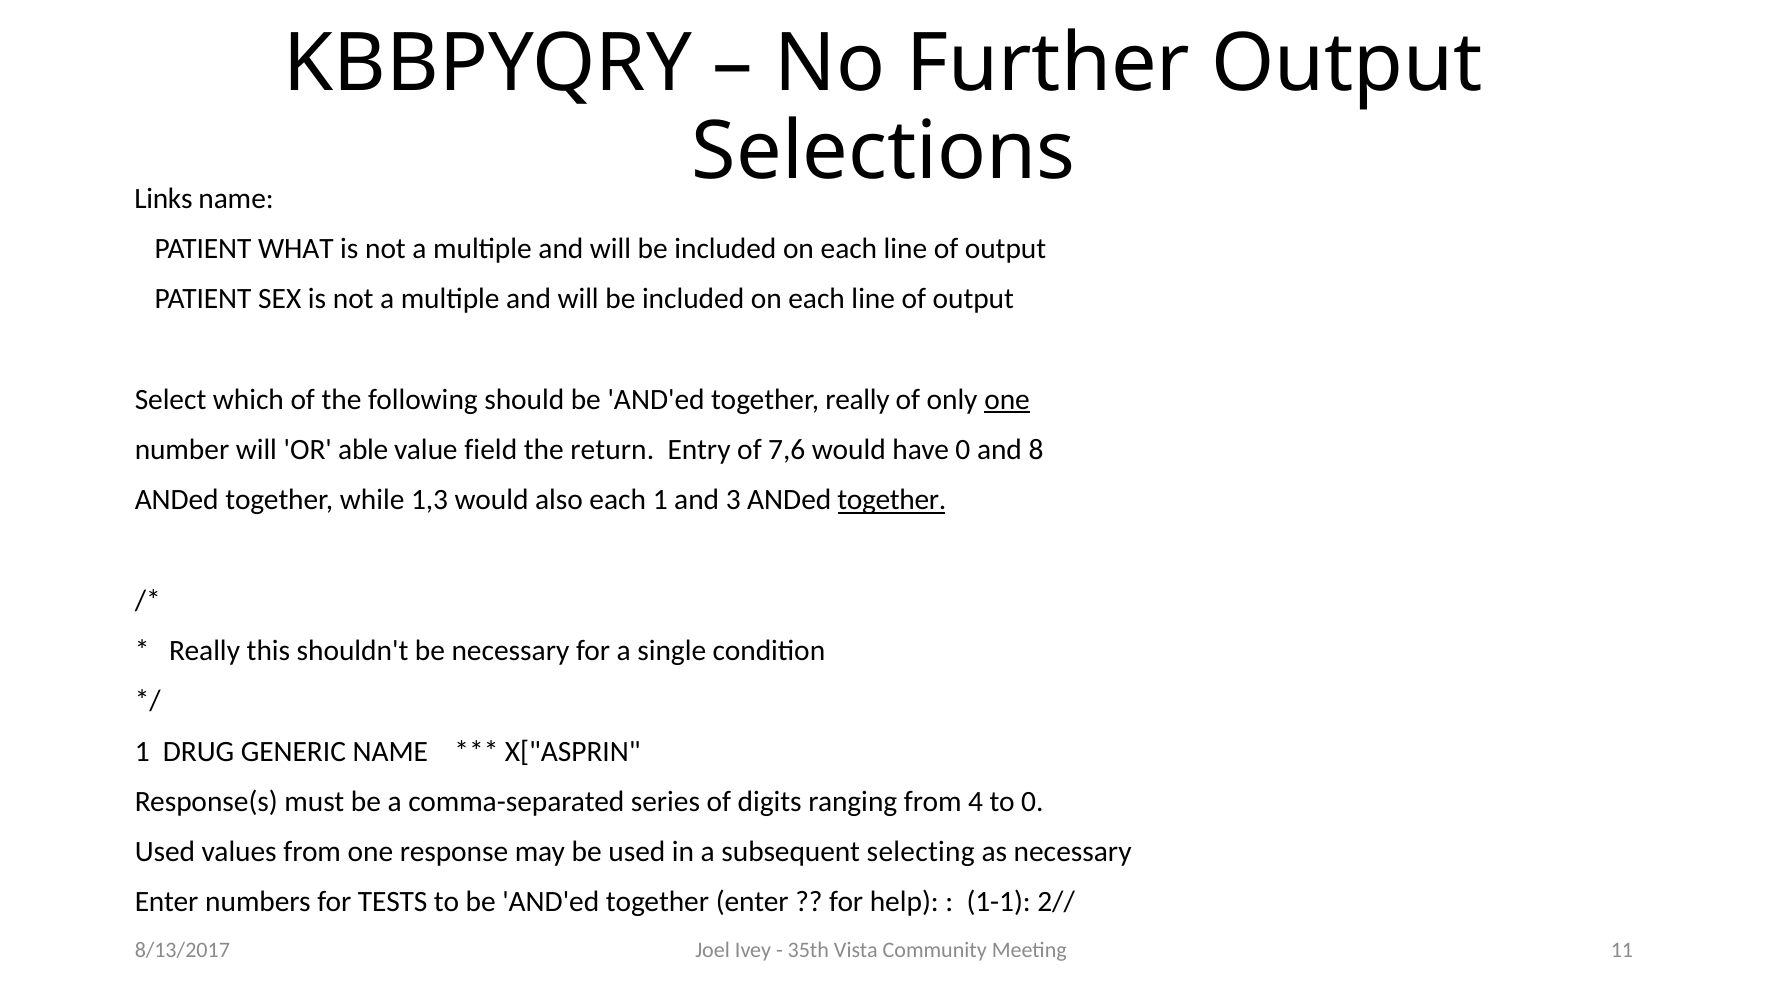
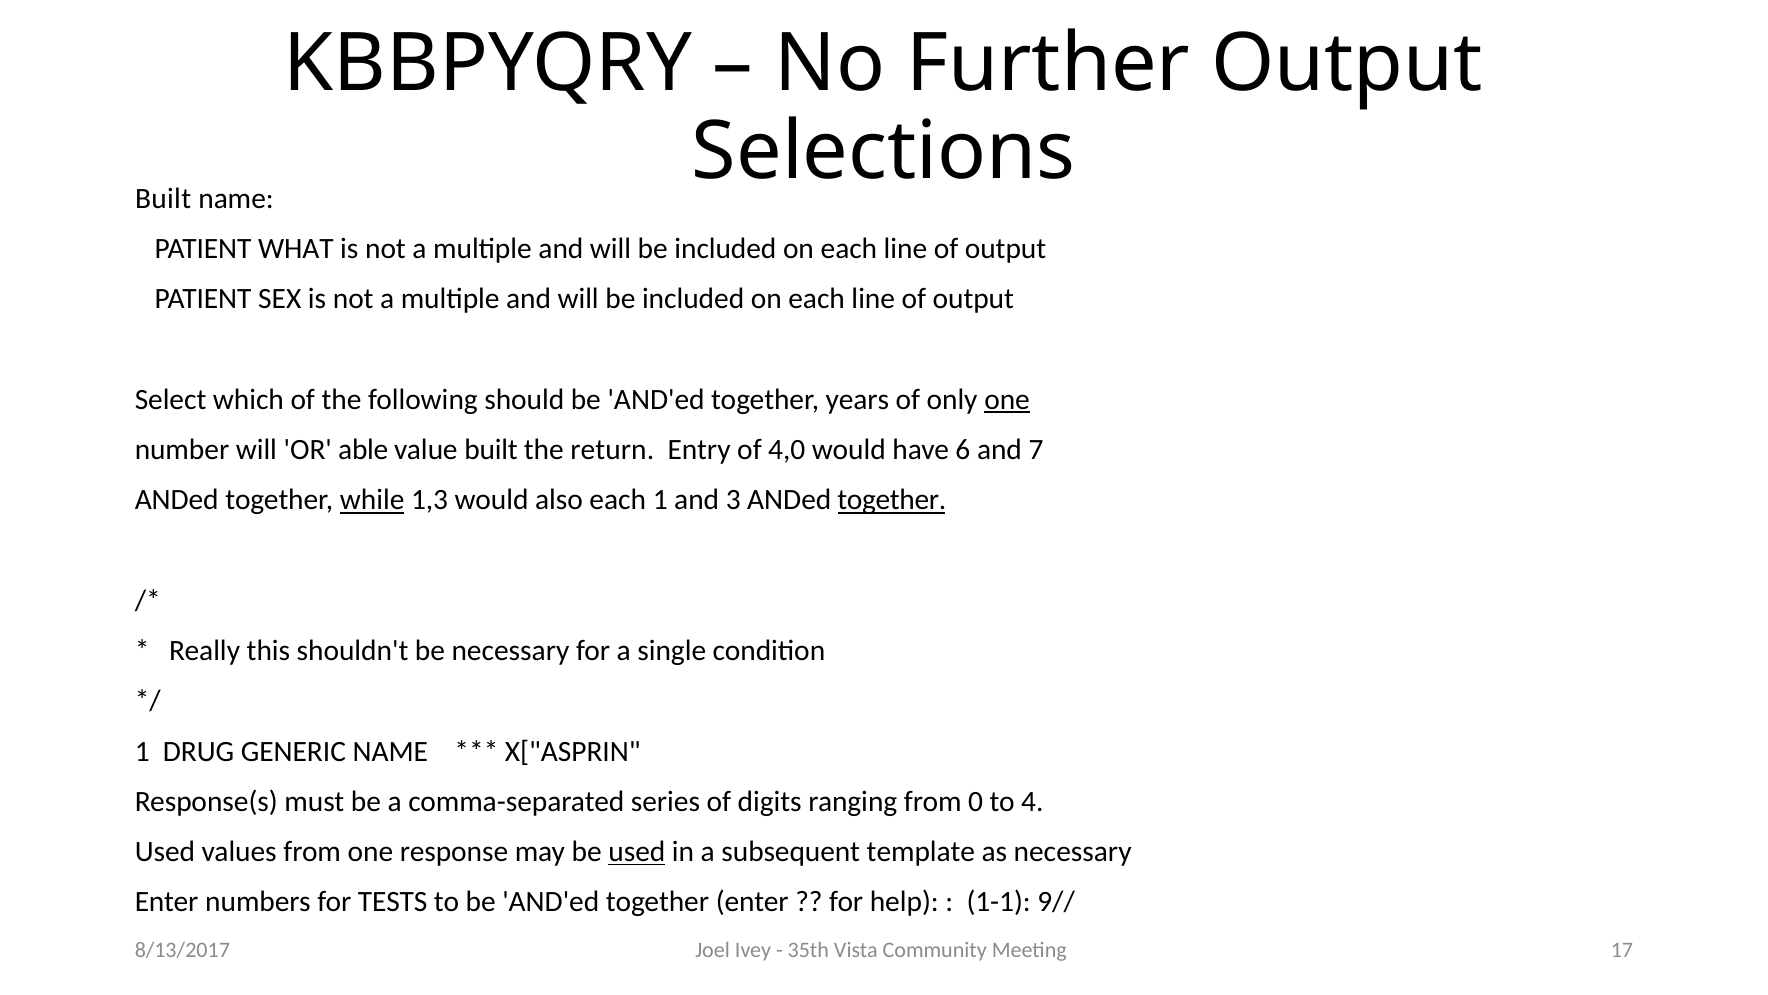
Links at (163, 199): Links -> Built
together really: really -> years
value field: field -> built
7,6: 7,6 -> 4,0
have 0: 0 -> 6
8: 8 -> 7
while underline: none -> present
4: 4 -> 0
to 0: 0 -> 4
used at (637, 851) underline: none -> present
selecting: selecting -> template
2//: 2// -> 9//
11: 11 -> 17
